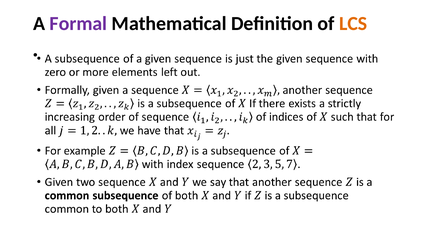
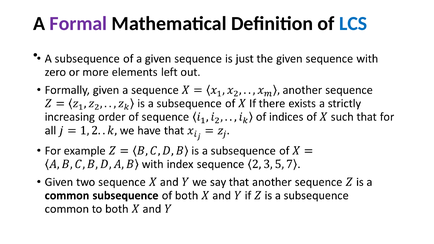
LCS colour: orange -> blue
